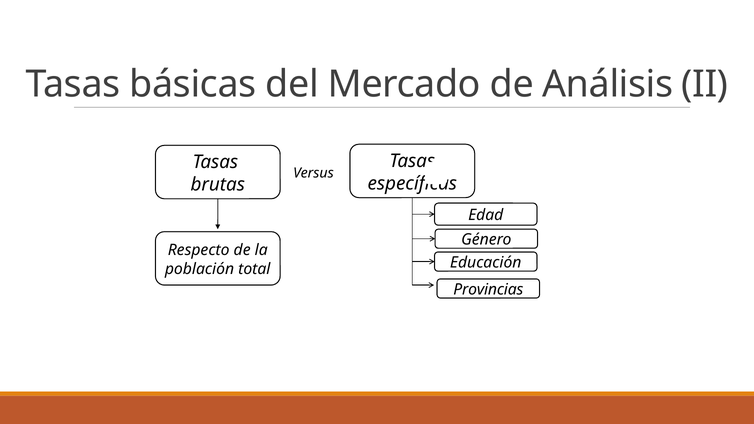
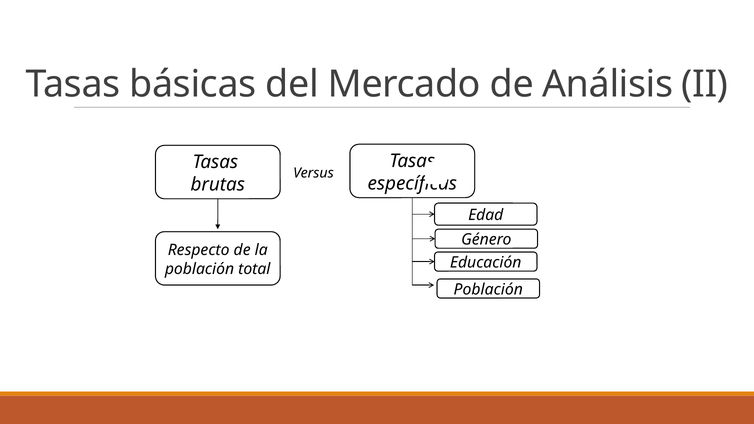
Provincias at (488, 290): Provincias -> Población
